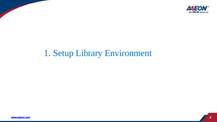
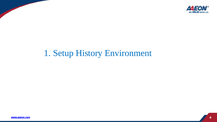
Library: Library -> History
